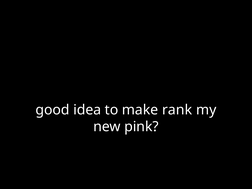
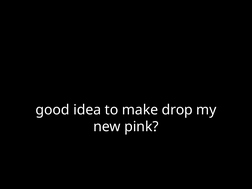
rank: rank -> drop
